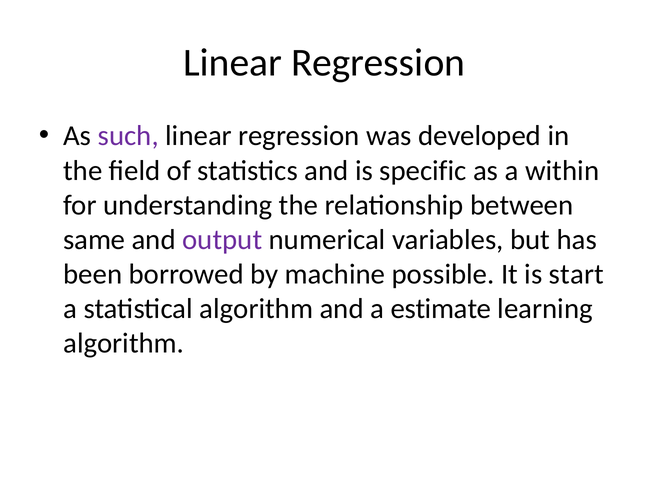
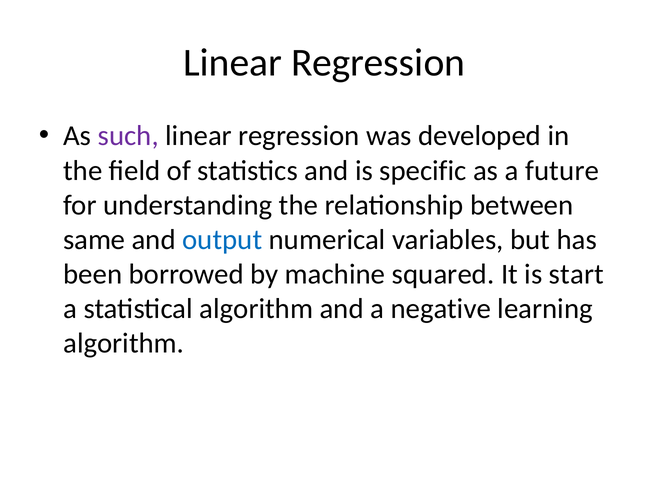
within: within -> future
output colour: purple -> blue
possible: possible -> squared
estimate: estimate -> negative
